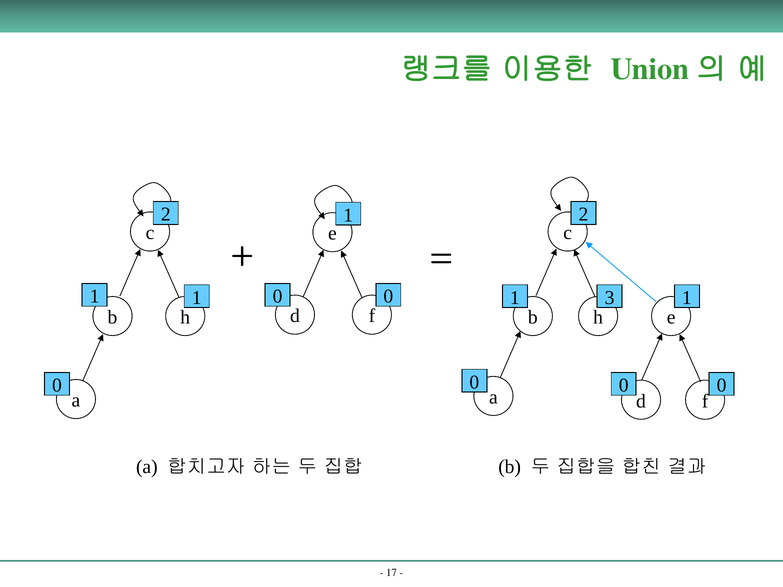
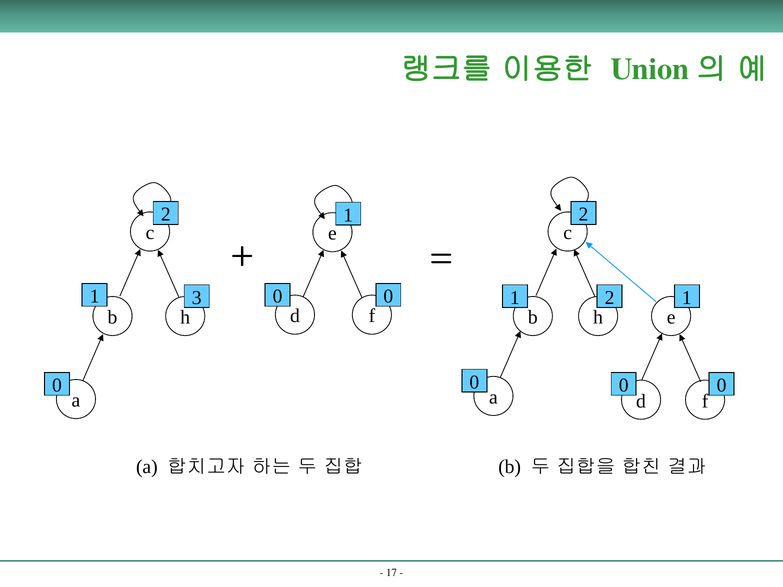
1 at (197, 298): 1 -> 3
1 3: 3 -> 2
